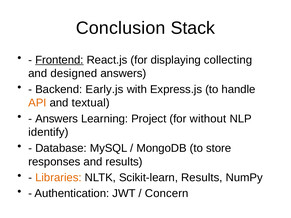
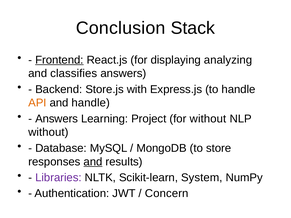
collecting: collecting -> analyzing
designed: designed -> classifies
Early.js: Early.js -> Store.js
and textual: textual -> handle
identify at (48, 132): identify -> without
and at (93, 162) underline: none -> present
Libraries colour: orange -> purple
Scikit-learn Results: Results -> System
